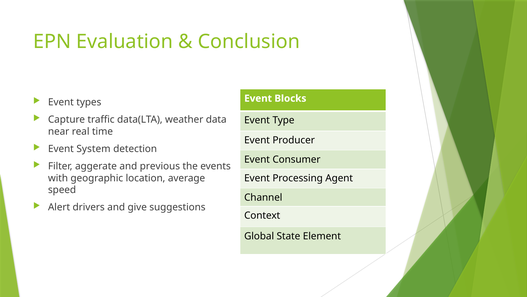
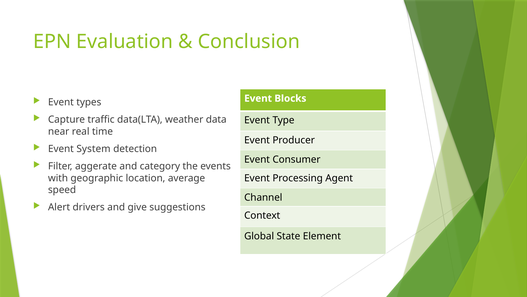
previous: previous -> category
